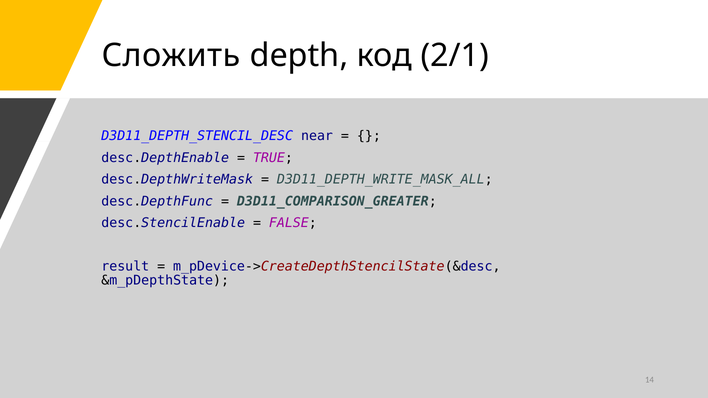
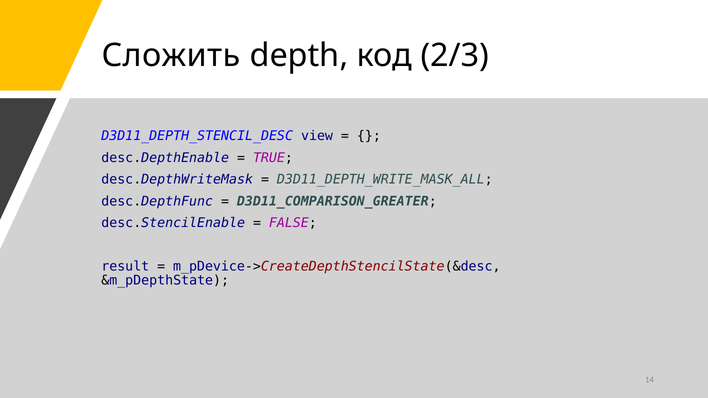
2/1: 2/1 -> 2/3
near: near -> view
